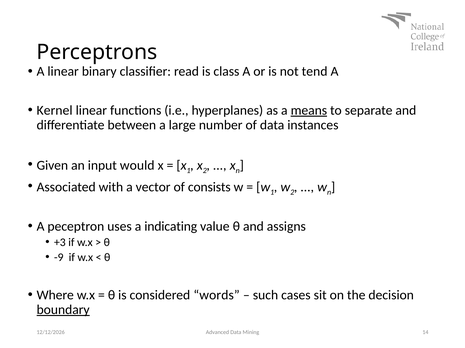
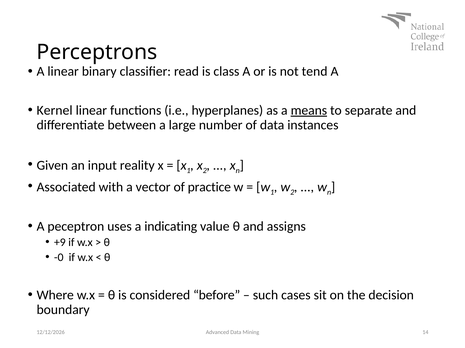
would: would -> reality
consists: consists -> practice
+3: +3 -> +9
-9: -9 -> -0
words: words -> before
boundary underline: present -> none
